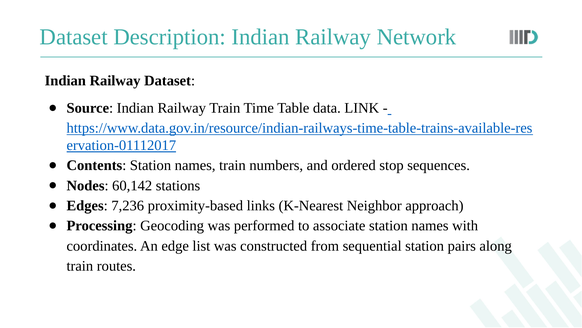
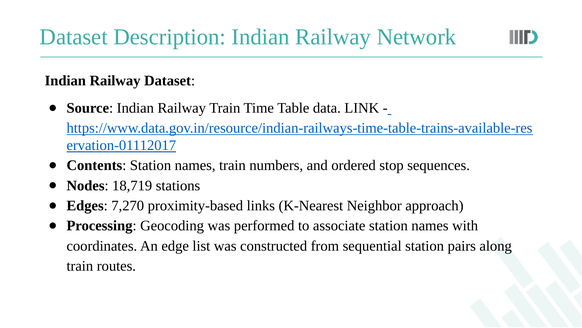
60,142: 60,142 -> 18,719
7,236: 7,236 -> 7,270
